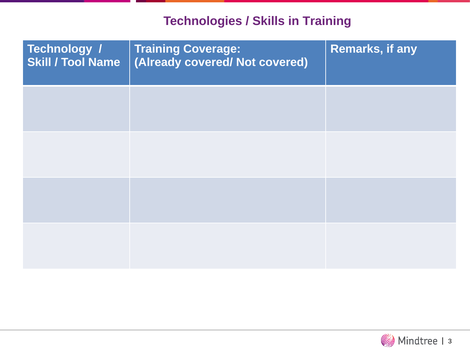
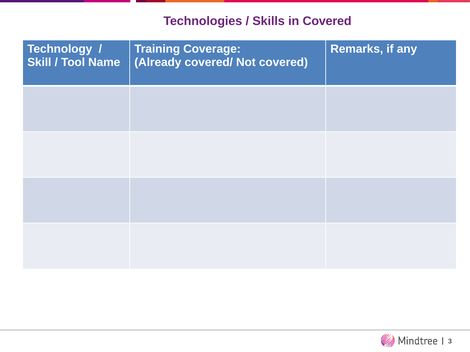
in Training: Training -> Covered
